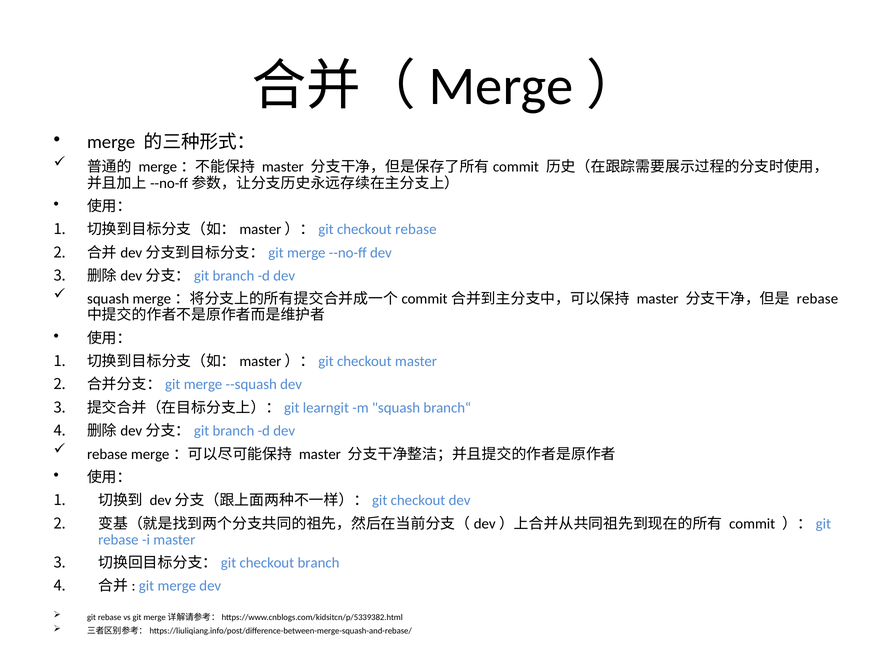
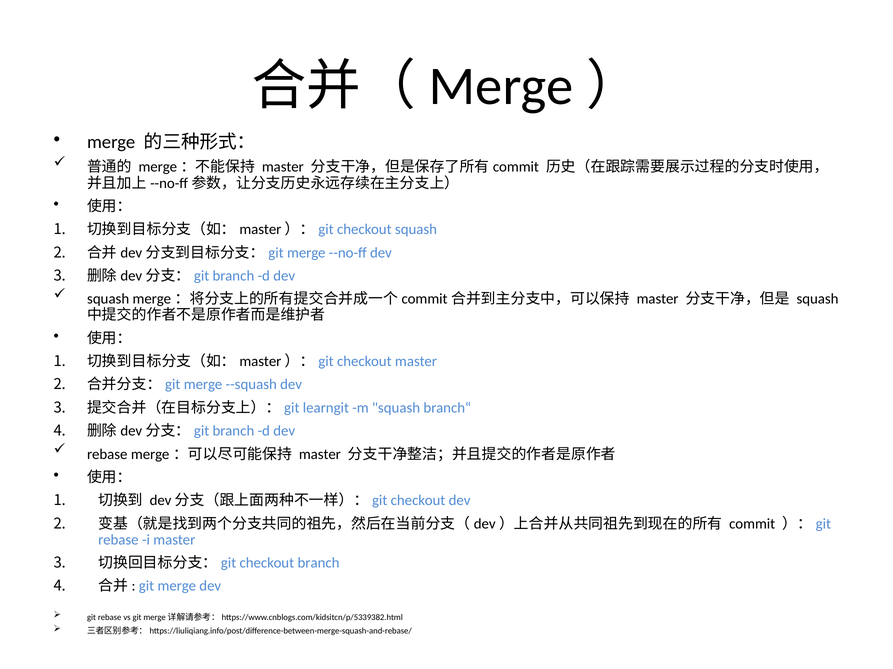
checkout rebase: rebase -> squash
rebase at (817, 299): rebase -> squash
